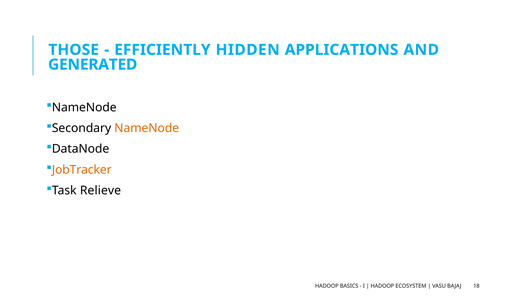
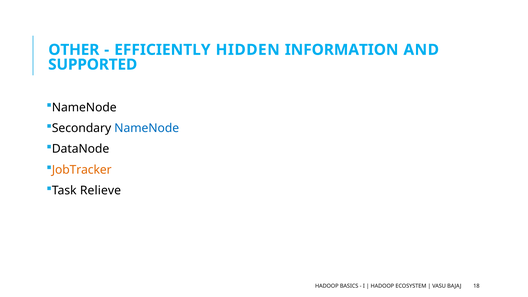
THOSE: THOSE -> OTHER
APPLICATIONS: APPLICATIONS -> INFORMATION
GENERATED: GENERATED -> SUPPORTED
NameNode at (147, 128) colour: orange -> blue
